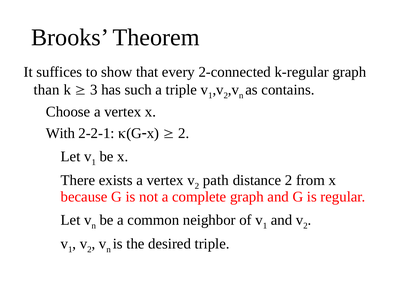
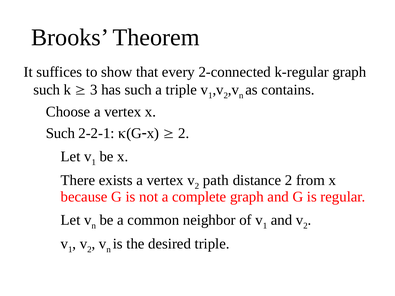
than at (47, 90): than -> such
With at (60, 133): With -> Such
